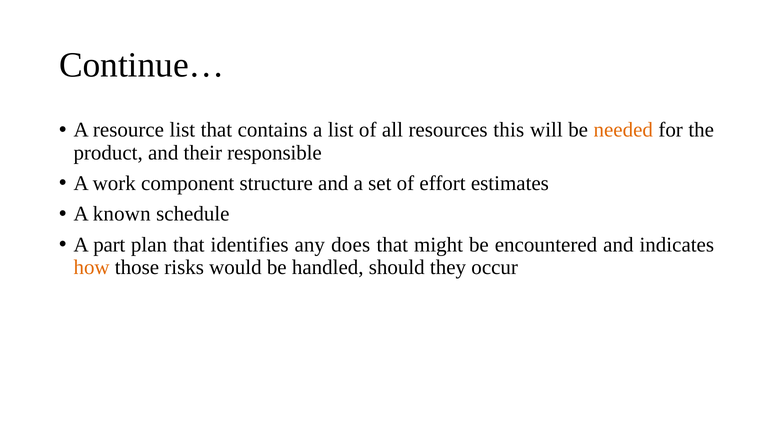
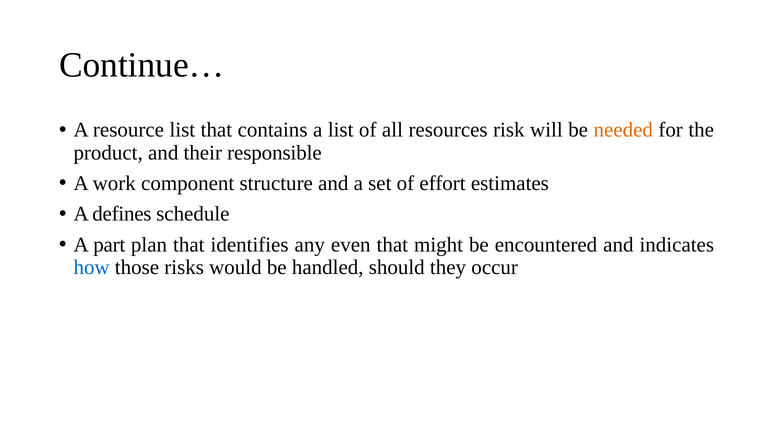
this: this -> risk
known: known -> defines
does: does -> even
how colour: orange -> blue
